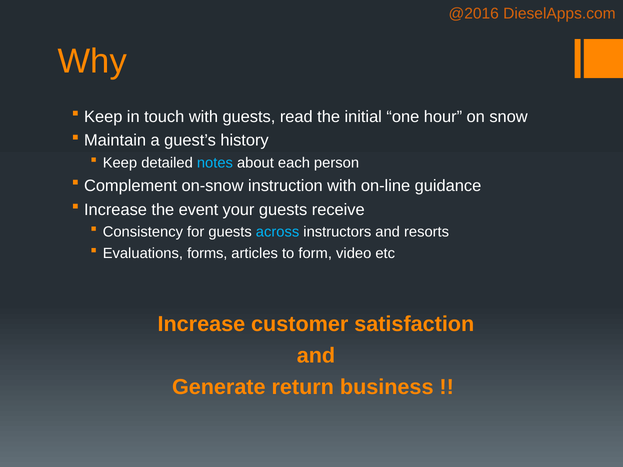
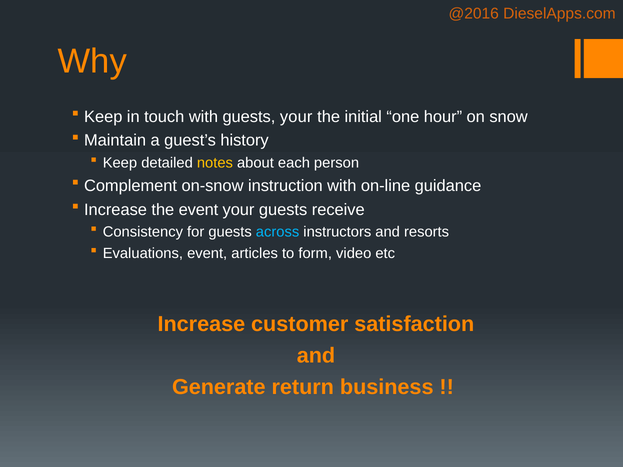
guests read: read -> your
notes colour: light blue -> yellow
Evaluations forms: forms -> event
